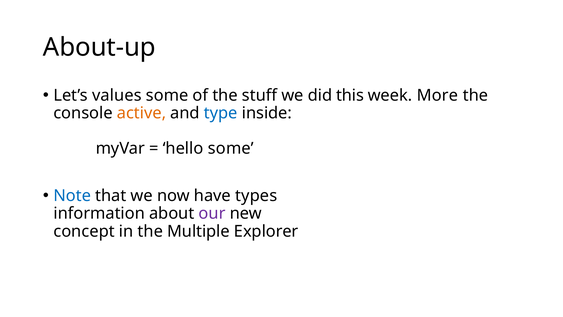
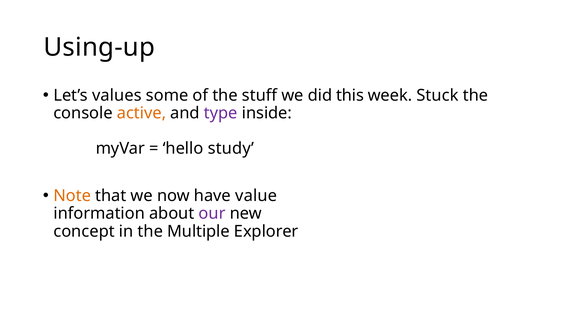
About-up: About-up -> Using-up
More: More -> Stuck
type colour: blue -> purple
hello some: some -> study
Note colour: blue -> orange
types: types -> value
